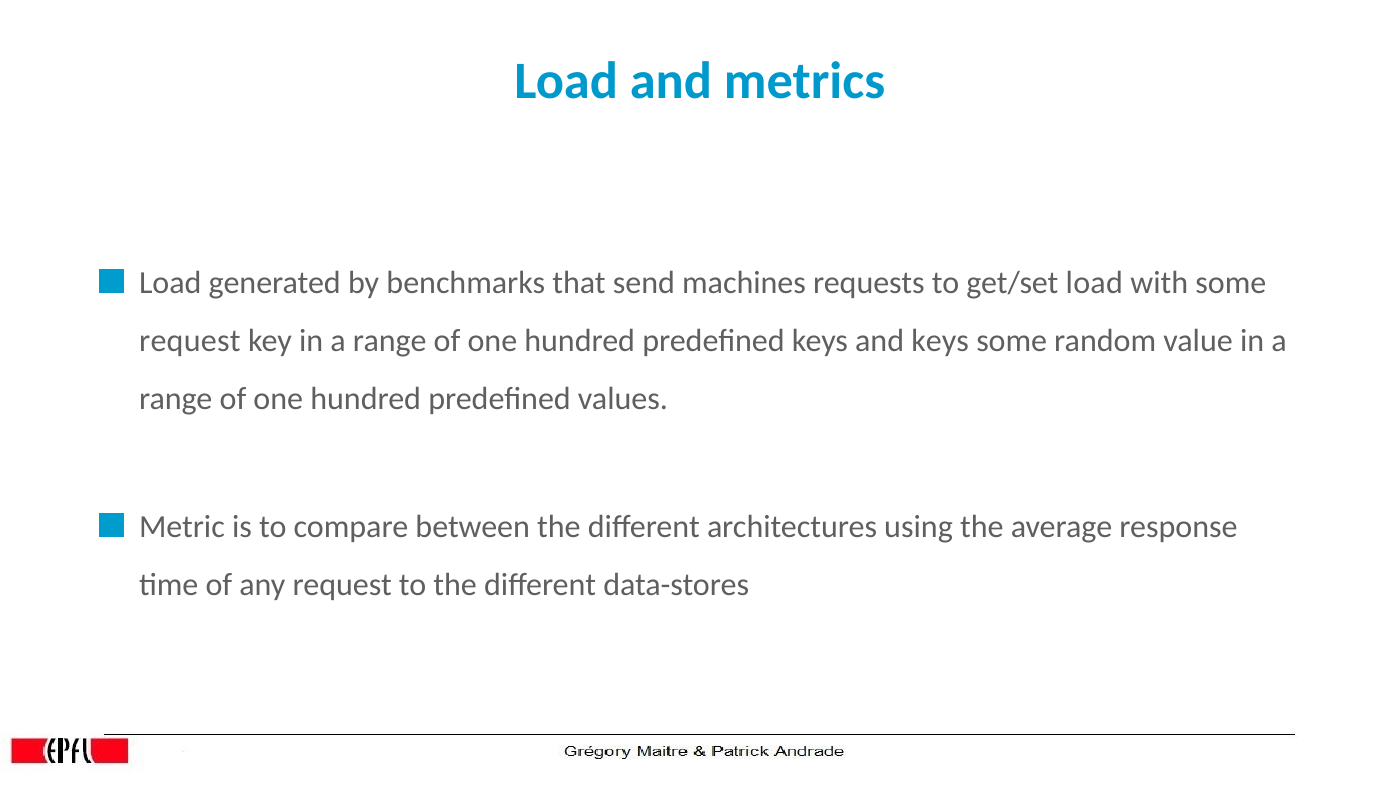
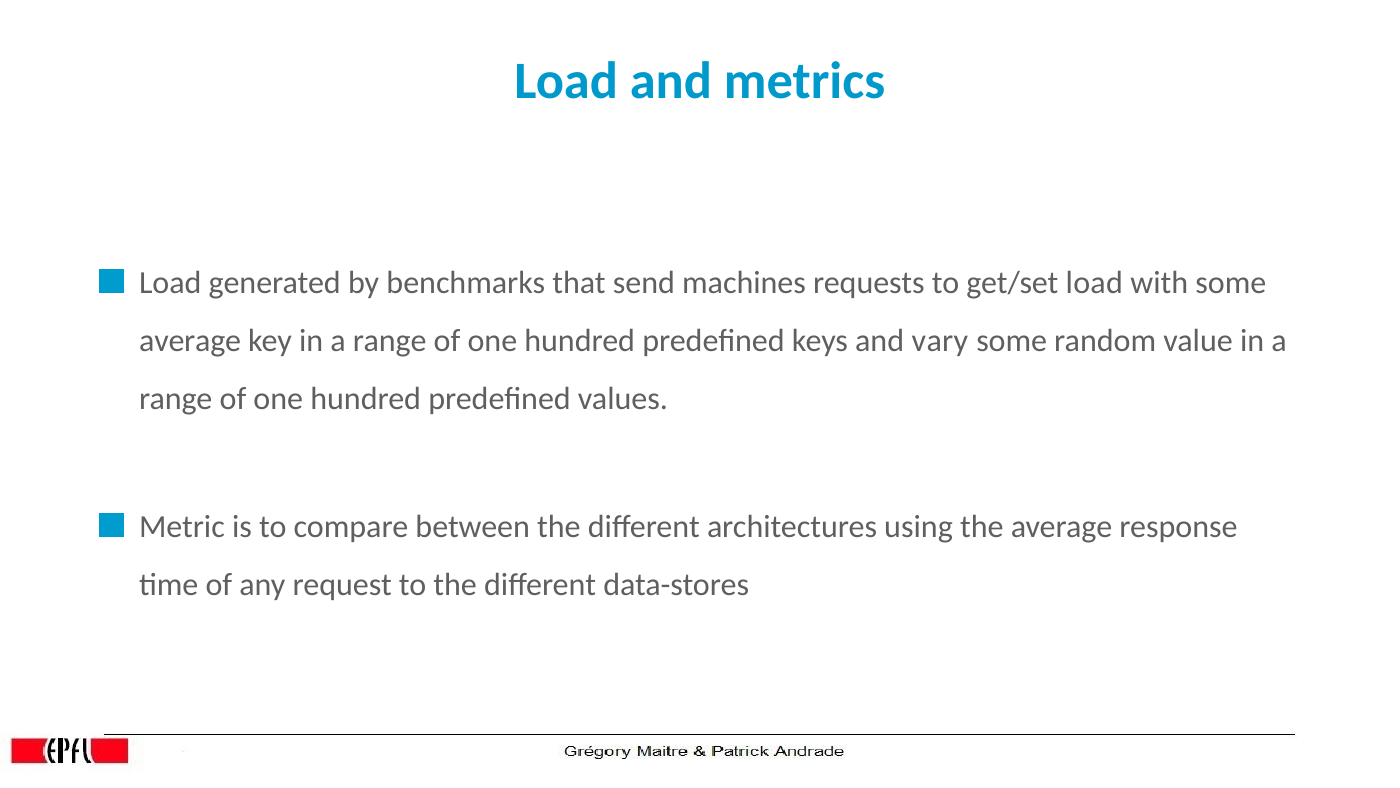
request at (190, 341): request -> average
and keys: keys -> vary
